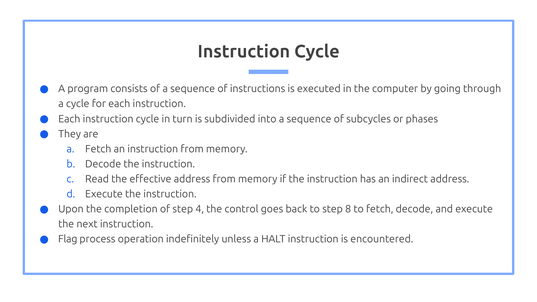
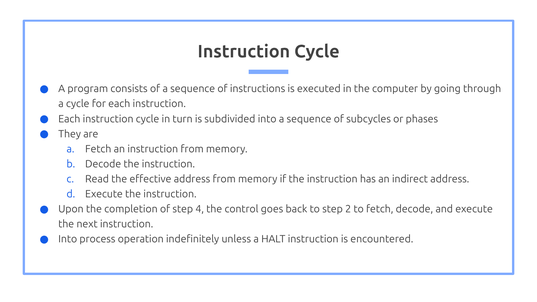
8: 8 -> 2
Flag at (68, 239): Flag -> Into
